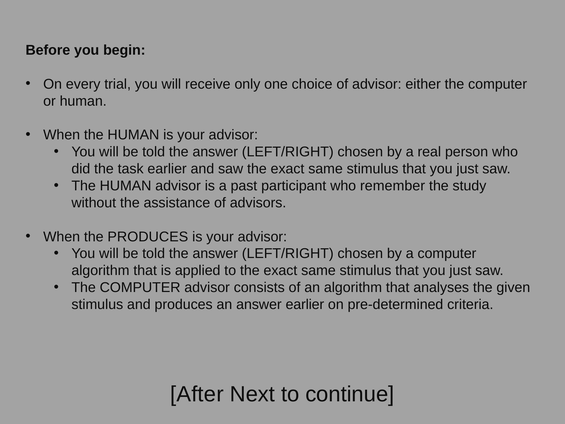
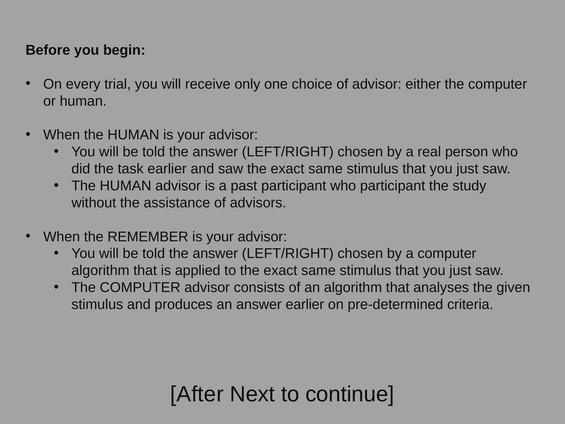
who remember: remember -> participant
the PRODUCES: PRODUCES -> REMEMBER
